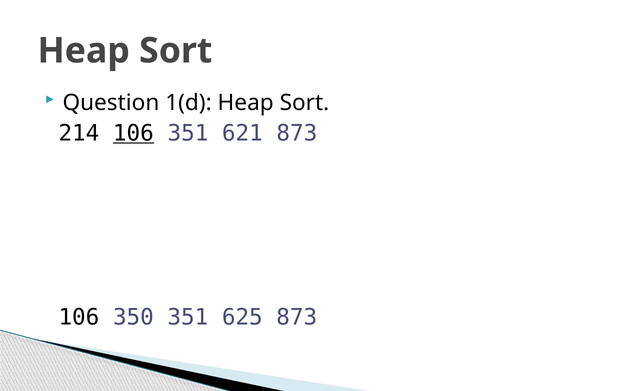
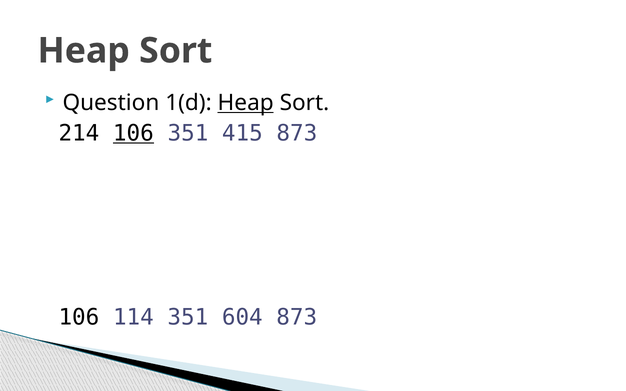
Heap at (246, 103) underline: none -> present
621: 621 -> 415
350: 350 -> 114
625: 625 -> 604
